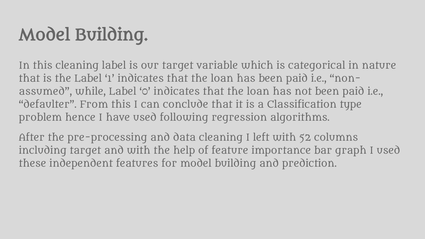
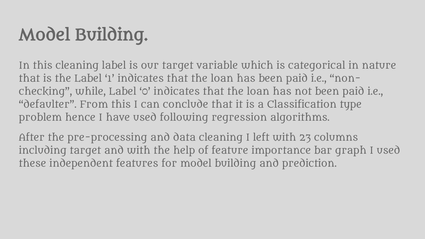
assumed: assumed -> checking
52: 52 -> 23
